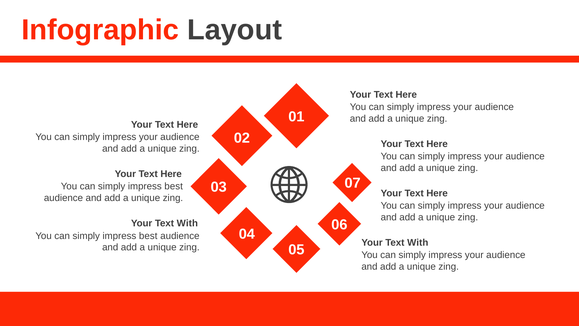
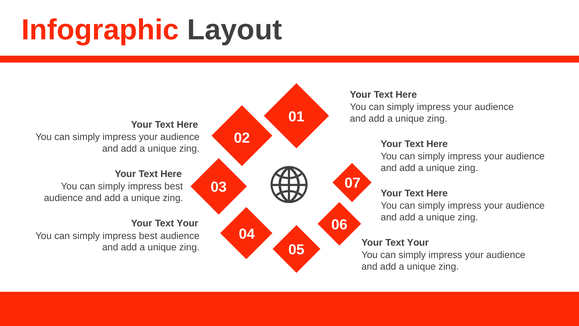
With at (187, 223): With -> Your
With at (418, 242): With -> Your
